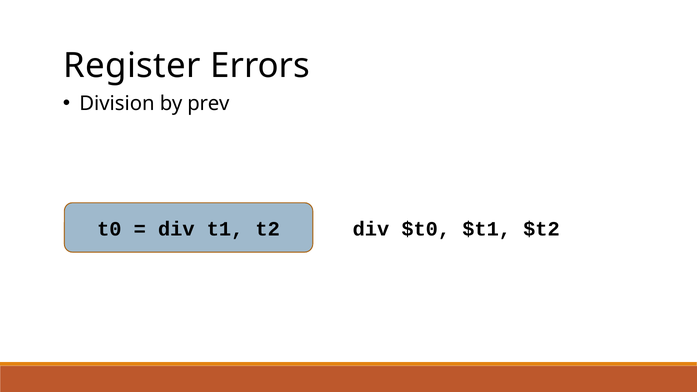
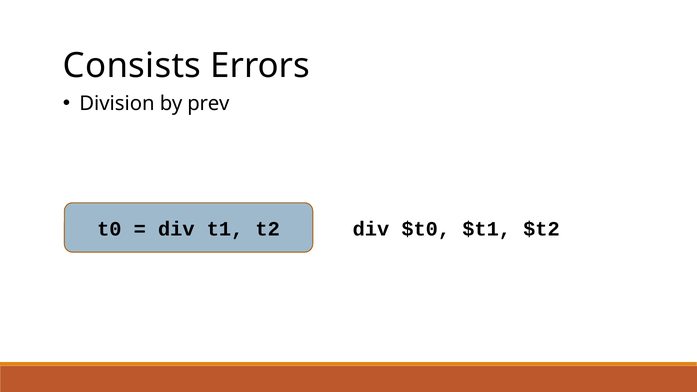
Register: Register -> Consists
